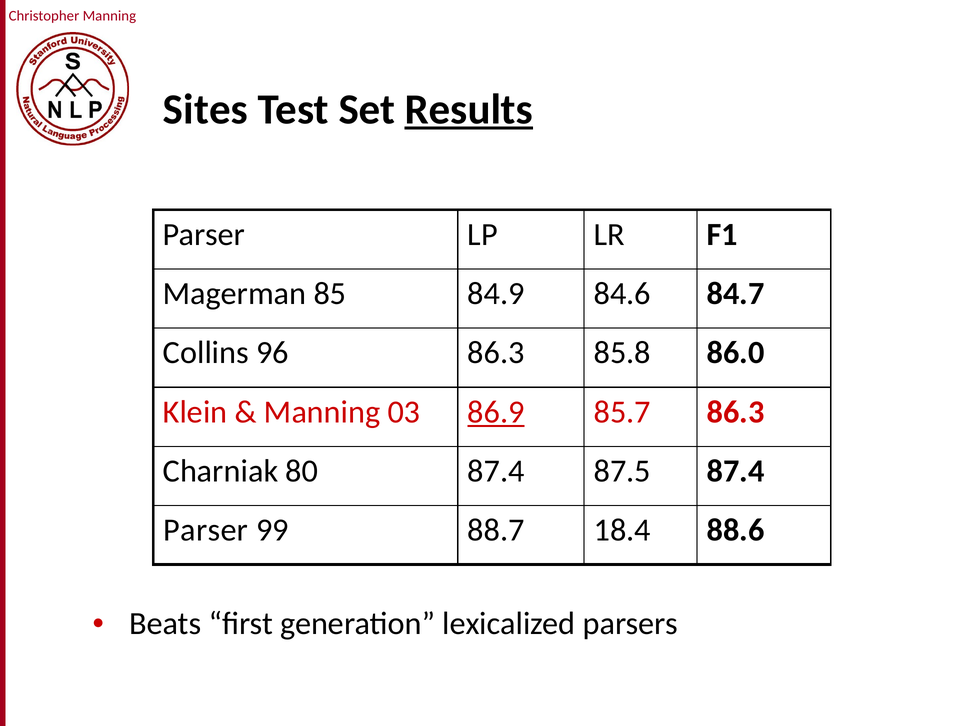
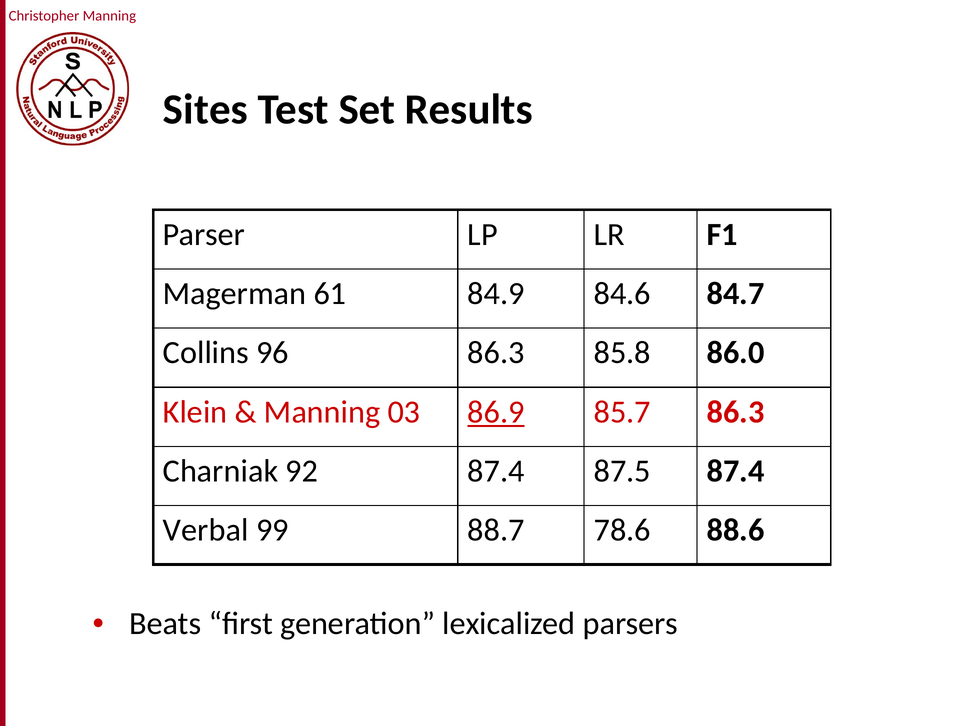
Results underline: present -> none
85: 85 -> 61
80: 80 -> 92
Parser at (206, 530): Parser -> Verbal
18.4: 18.4 -> 78.6
